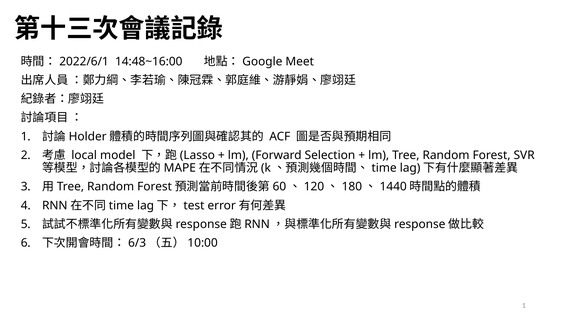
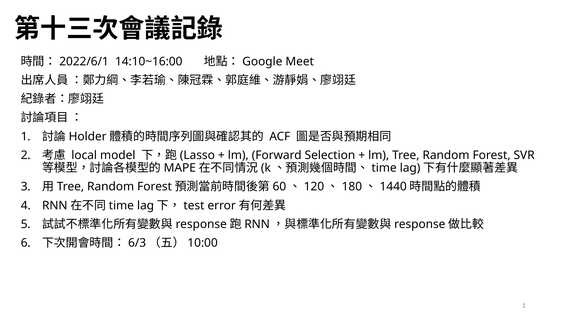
14:48~16:00: 14:48~16:00 -> 14:10~16:00
